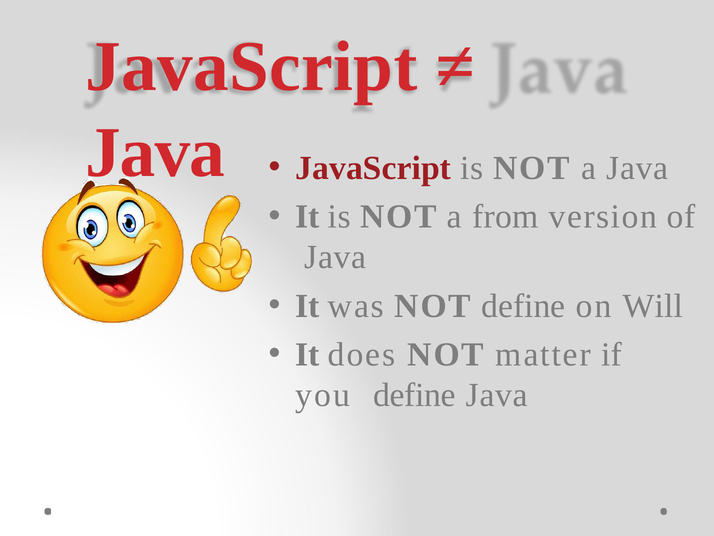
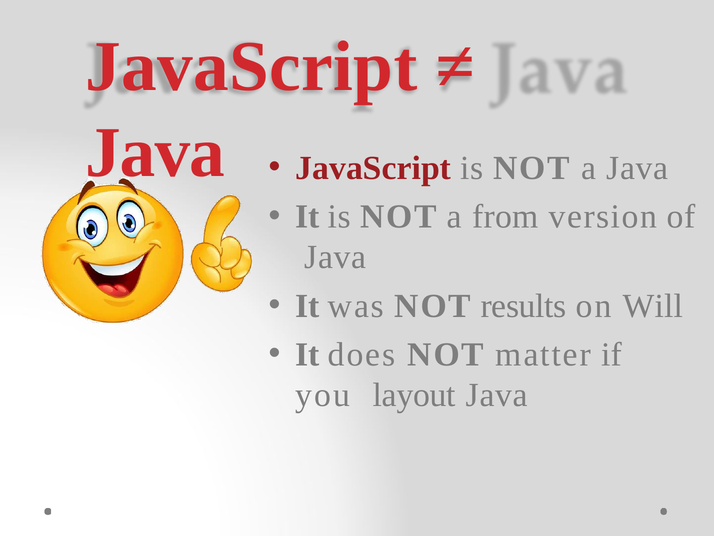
NOT define: define -> results
you define: define -> layout
